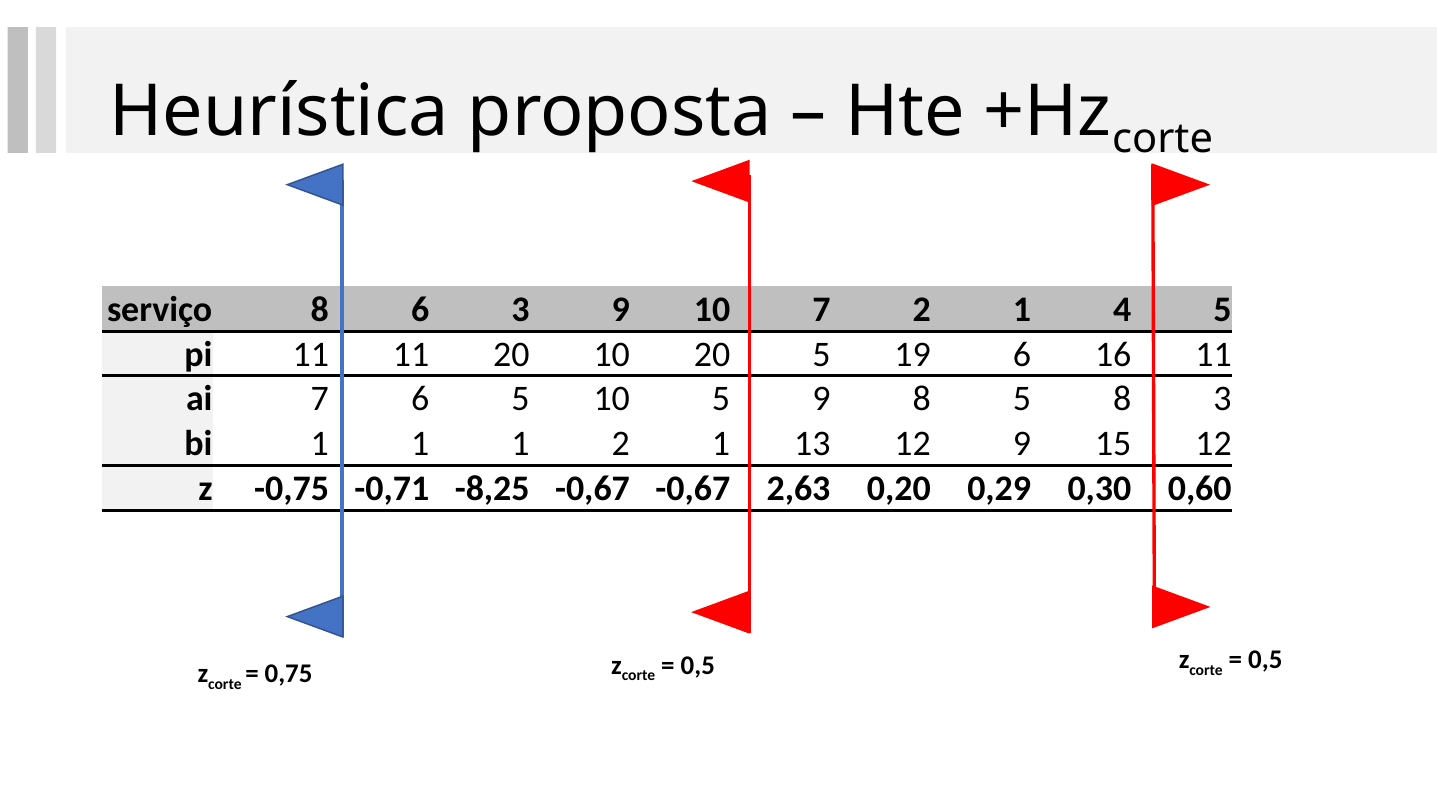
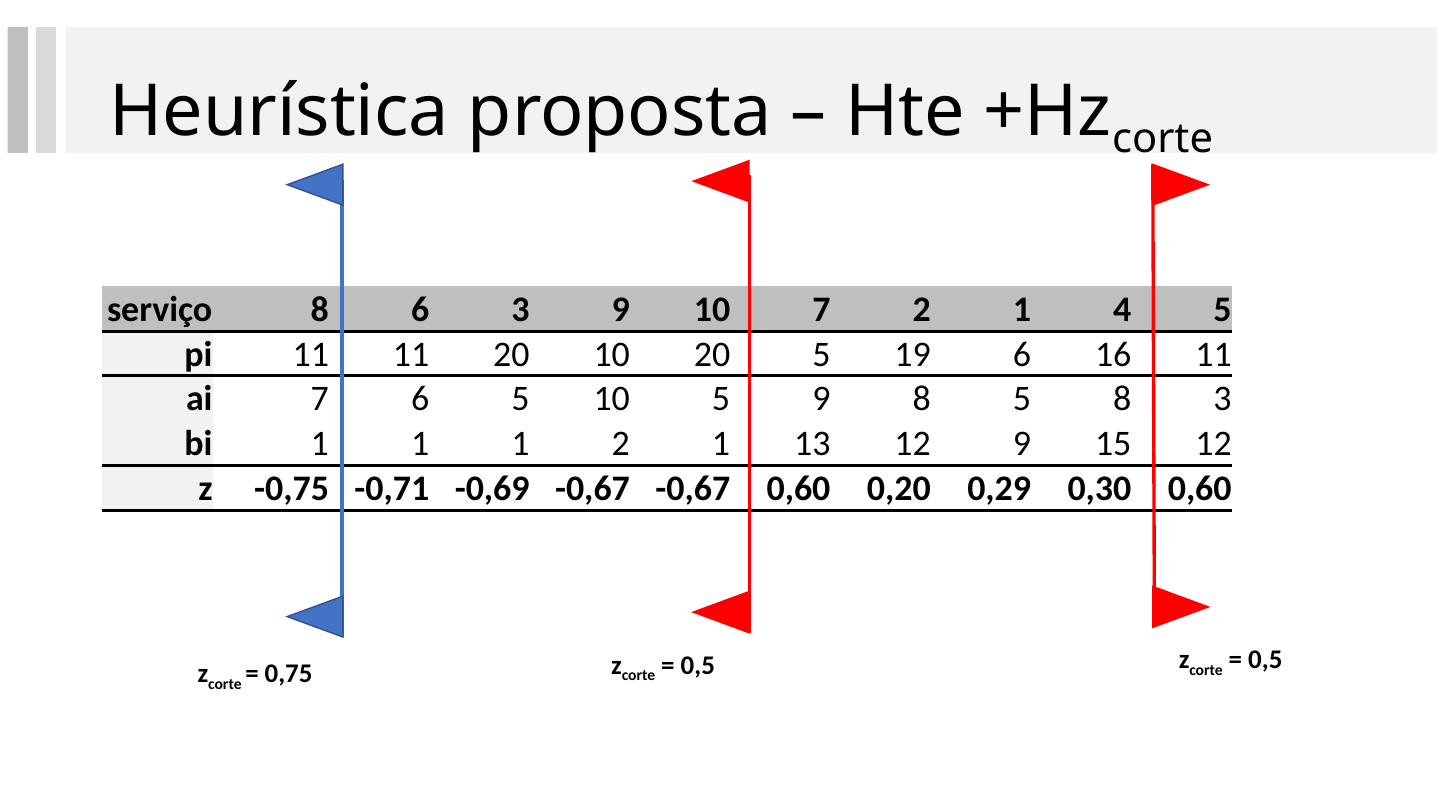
-8,25: -8,25 -> -0,69
-0,67 2,63: 2,63 -> 0,60
